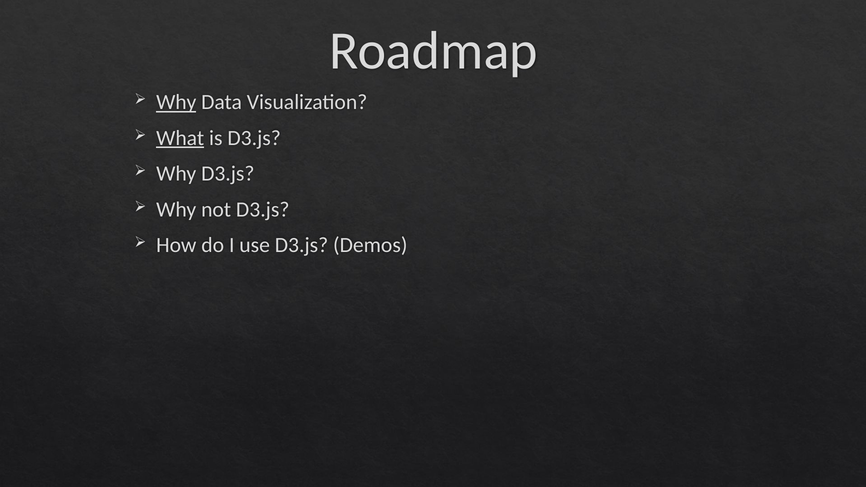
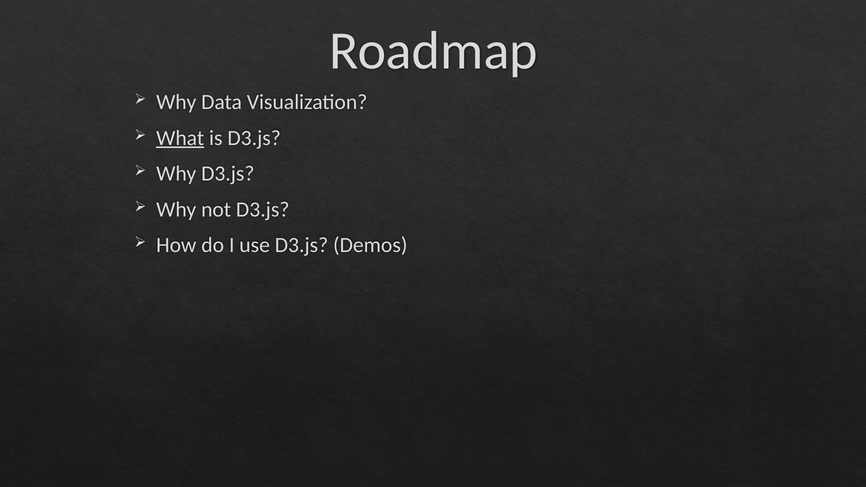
Why at (176, 102) underline: present -> none
